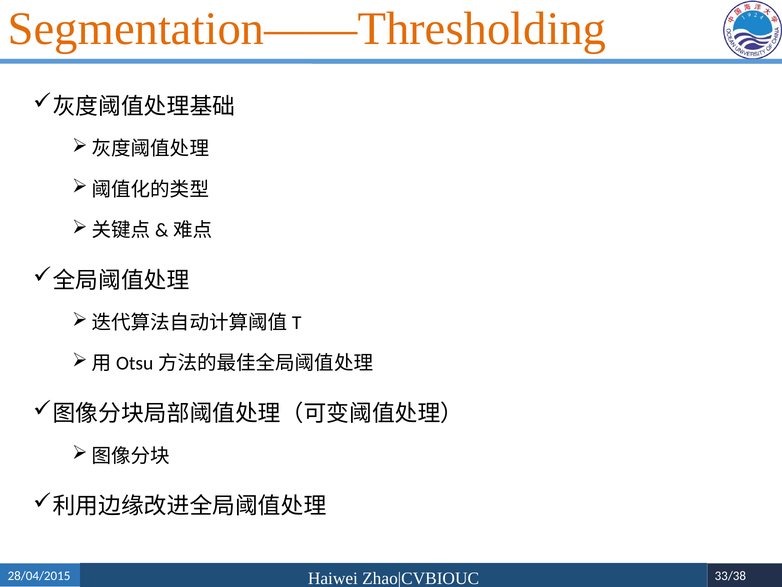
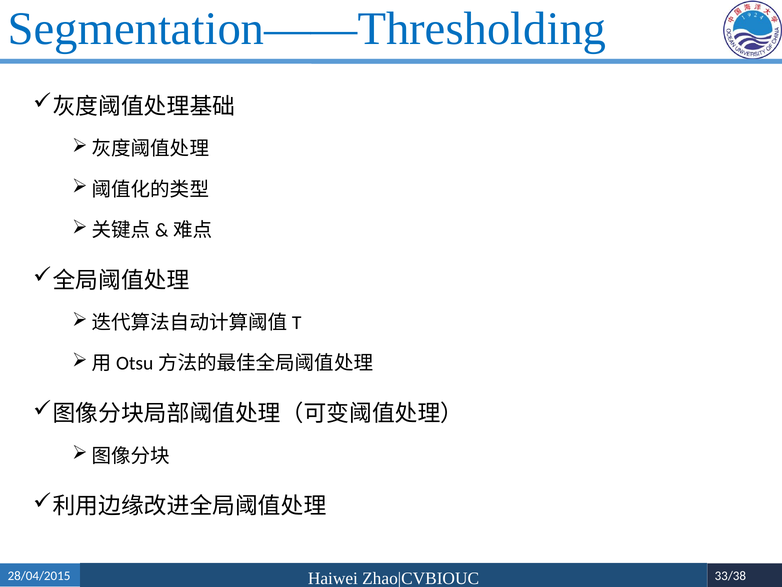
Segmentation——Thresholding colour: orange -> blue
